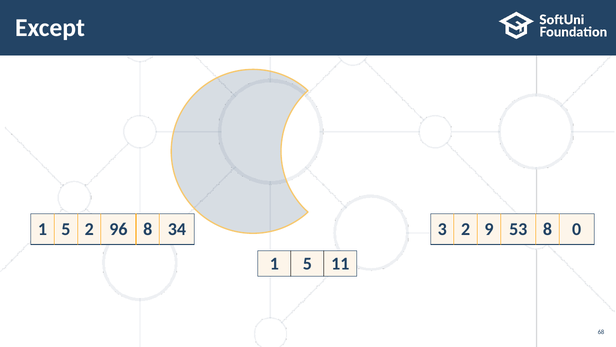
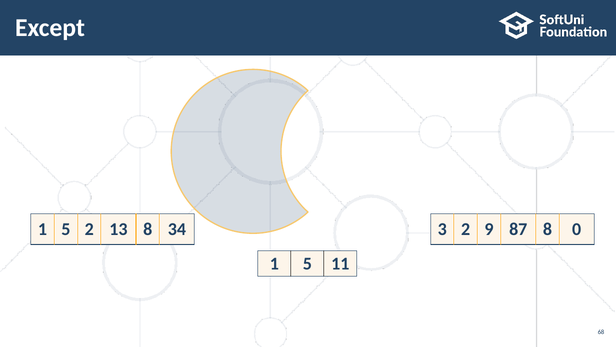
96: 96 -> 13
53: 53 -> 87
